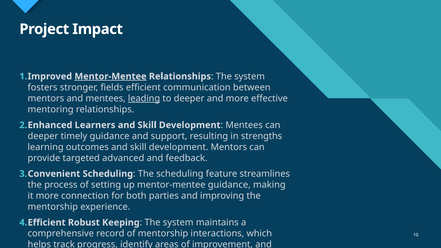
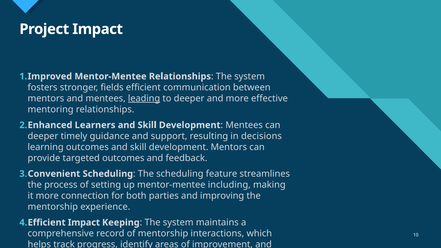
Mentor-Mentee at (111, 76) underline: present -> none
strengths: strengths -> decisions
targeted advanced: advanced -> outcomes
mentor-mentee guidance: guidance -> including
Robust at (84, 223): Robust -> Impact
